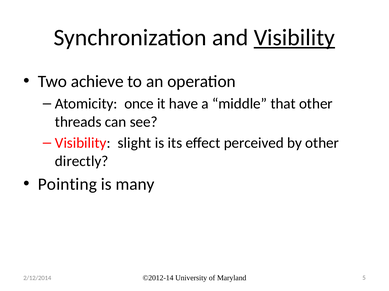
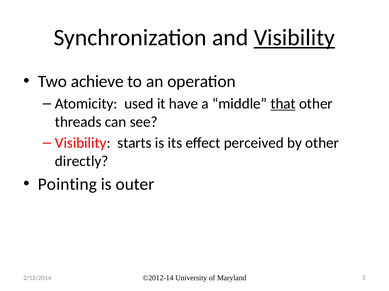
once: once -> used
that underline: none -> present
slight: slight -> starts
many: many -> outer
